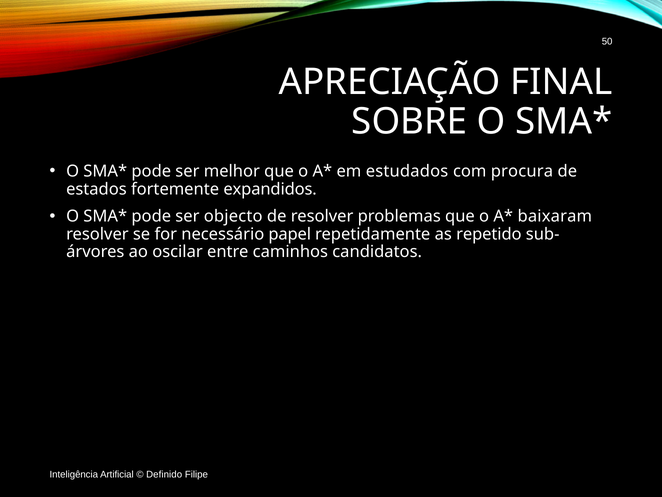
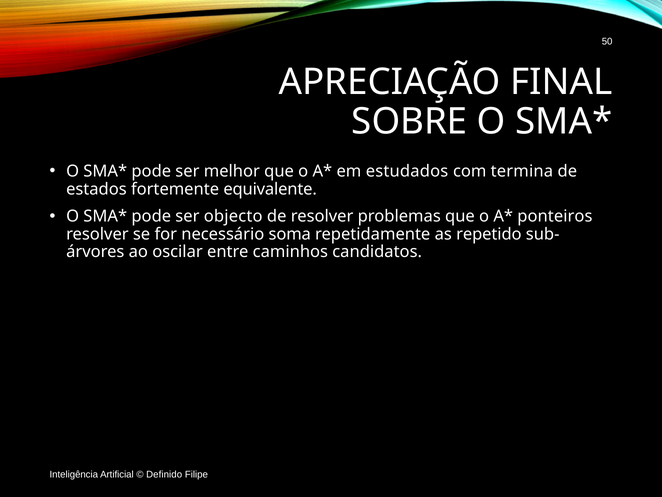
procura: procura -> termina
expandidos: expandidos -> equivalente
baixaram: baixaram -> ponteiros
papel: papel -> soma
